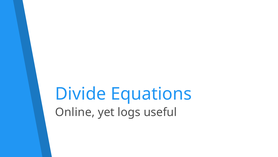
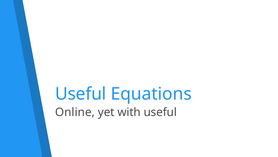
Divide at (81, 93): Divide -> Useful
logs: logs -> with
